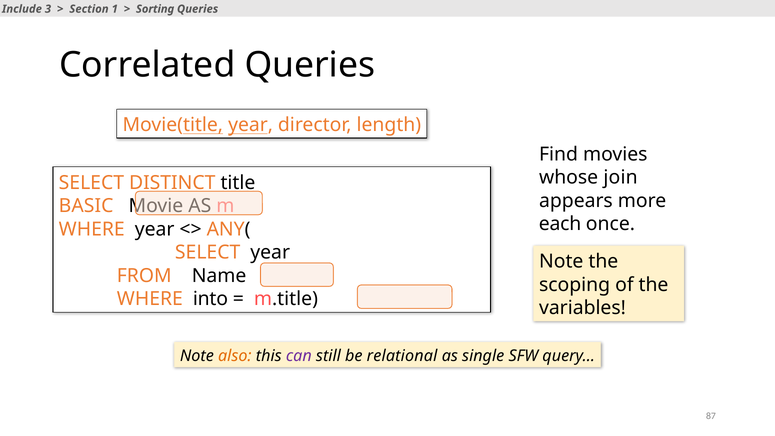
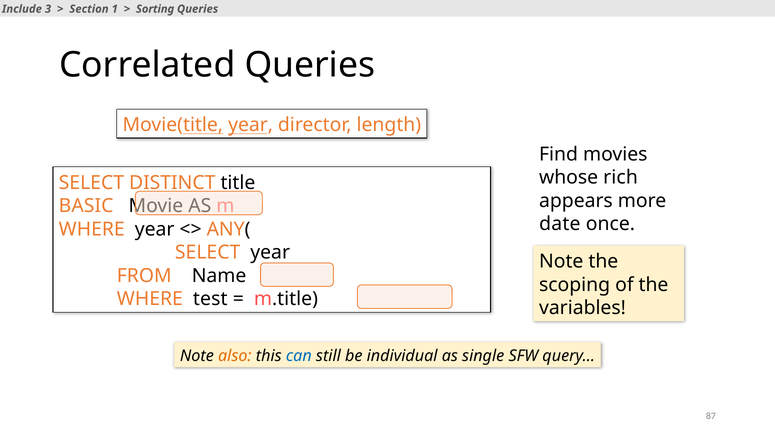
join: join -> rich
each: each -> date
into: into -> test
can colour: purple -> blue
relational: relational -> individual
